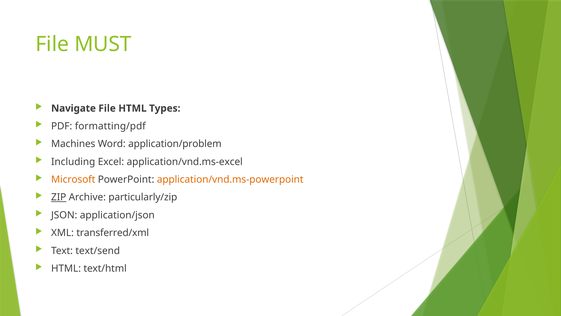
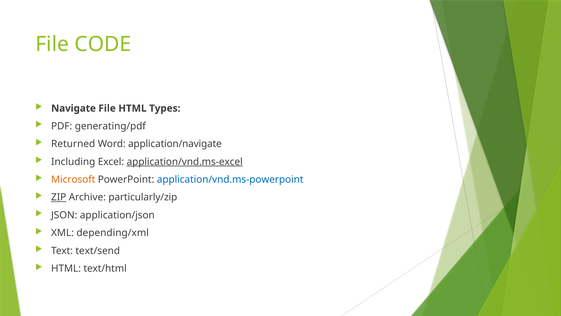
MUST: MUST -> CODE
formatting/pdf: formatting/pdf -> generating/pdf
Machines: Machines -> Returned
application/problem: application/problem -> application/navigate
application/vnd.ms-excel underline: none -> present
application/vnd.ms-powerpoint colour: orange -> blue
transferred/xml: transferred/xml -> depending/xml
